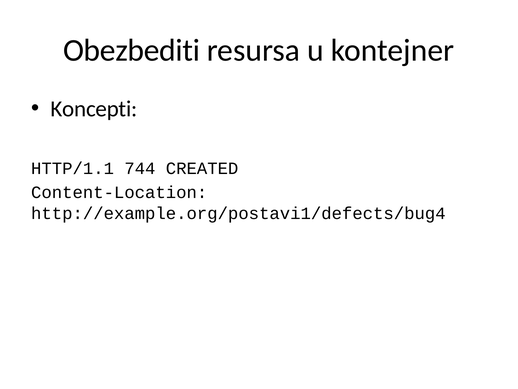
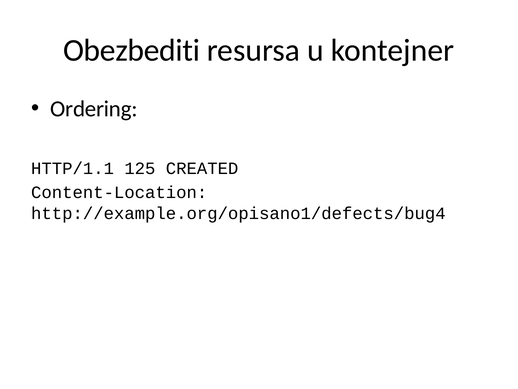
Koncepti: Koncepti -> Ordering
744: 744 -> 125
http://example.org/postavi1/defects/bug4: http://example.org/postavi1/defects/bug4 -> http://example.org/opisano1/defects/bug4
